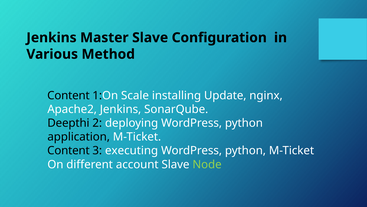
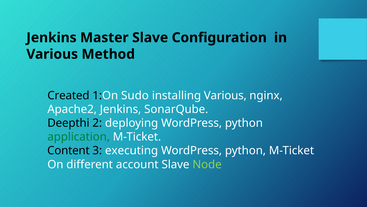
Content at (68, 95): Content -> Created
Scale: Scale -> Sudo
installing Update: Update -> Various
application colour: black -> green
